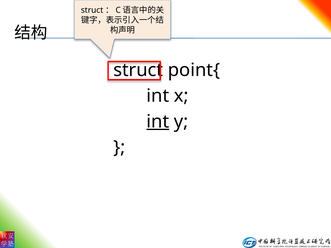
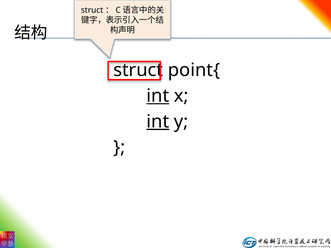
int at (158, 96) underline: none -> present
